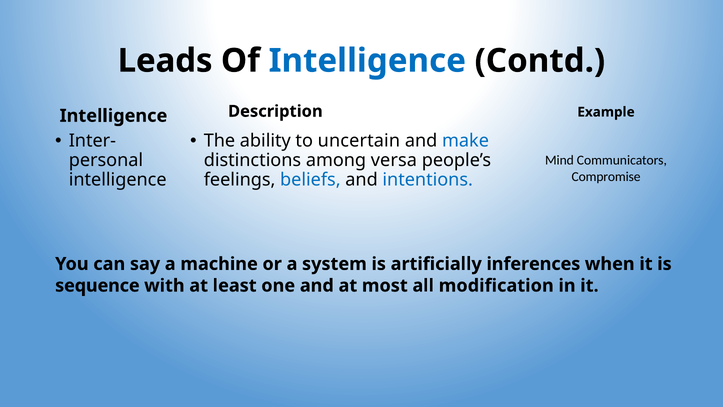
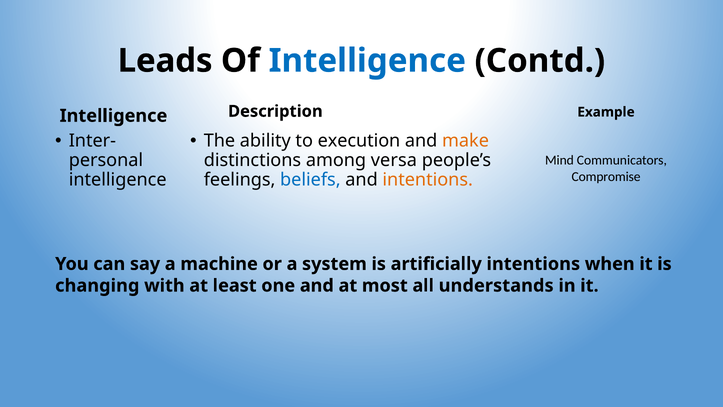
uncertain: uncertain -> execution
make colour: blue -> orange
intentions at (428, 180) colour: blue -> orange
artificially inferences: inferences -> intentions
sequence: sequence -> changing
modification: modification -> understands
